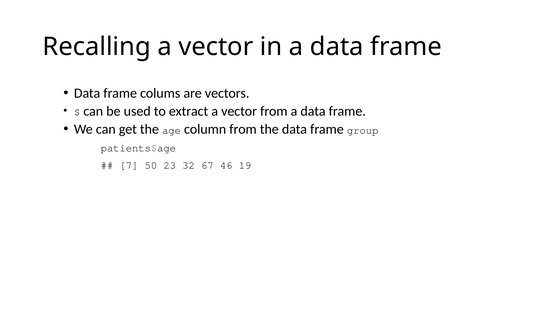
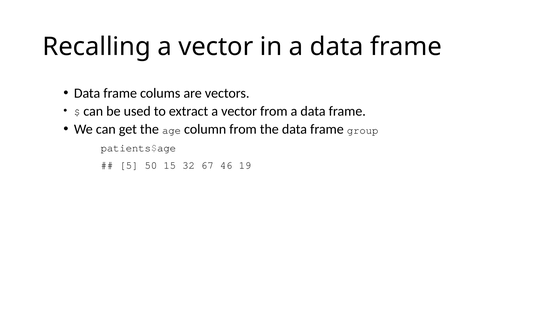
7: 7 -> 5
23: 23 -> 15
